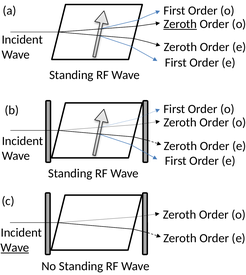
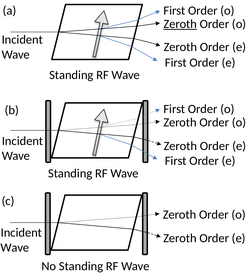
Wave at (15, 248) underline: present -> none
